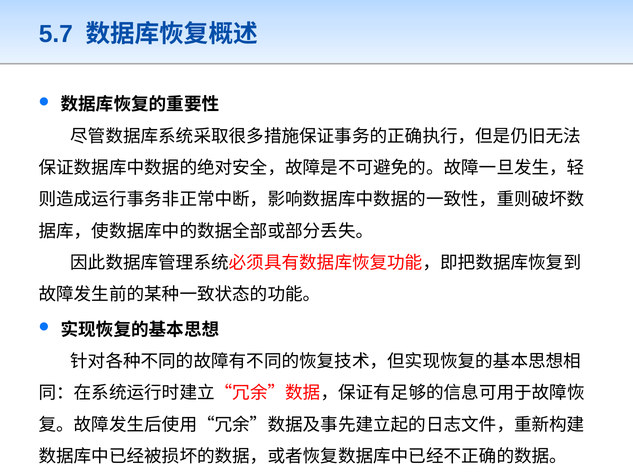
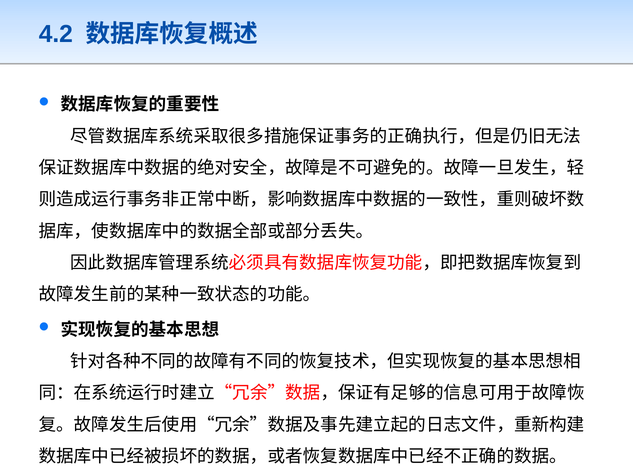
5.7: 5.7 -> 4.2
